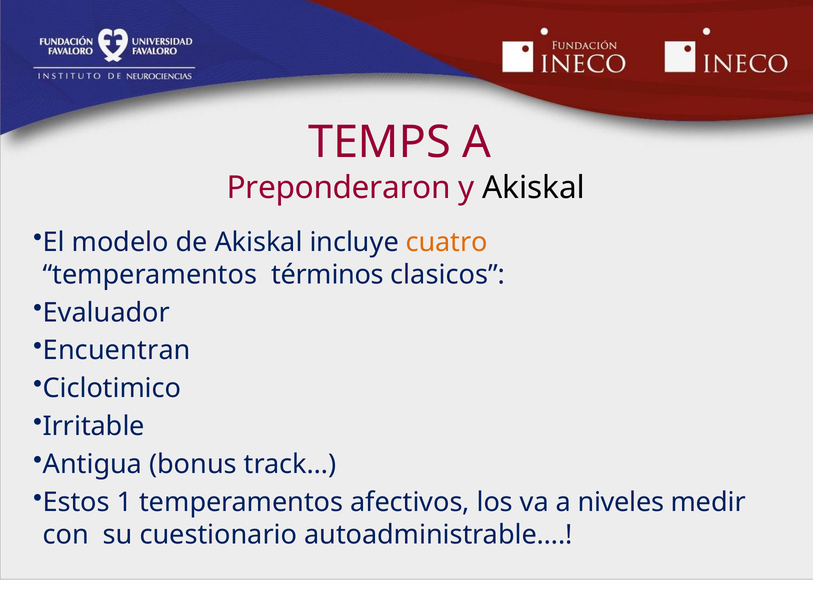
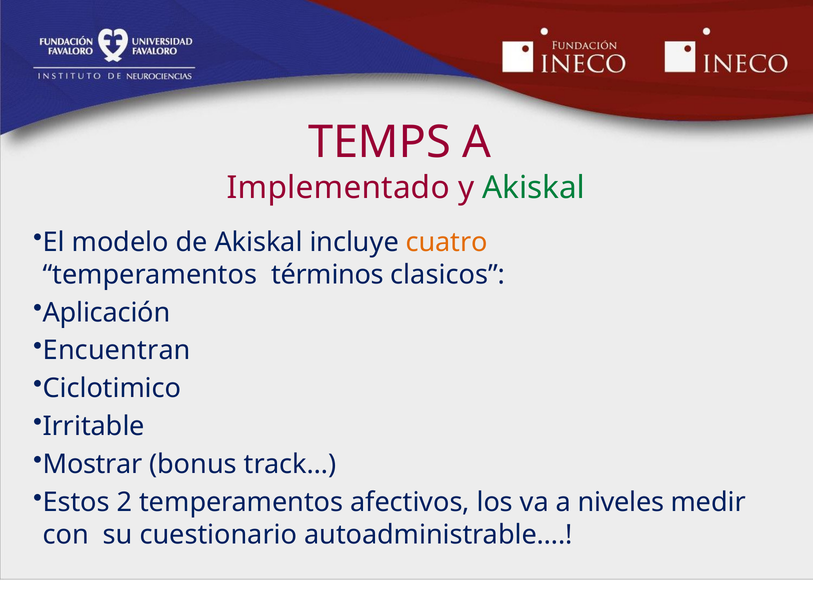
Preponderaron: Preponderaron -> Implementado
Akiskal at (534, 188) colour: black -> green
Evaluador: Evaluador -> Aplicación
Antigua: Antigua -> Mostrar
1: 1 -> 2
